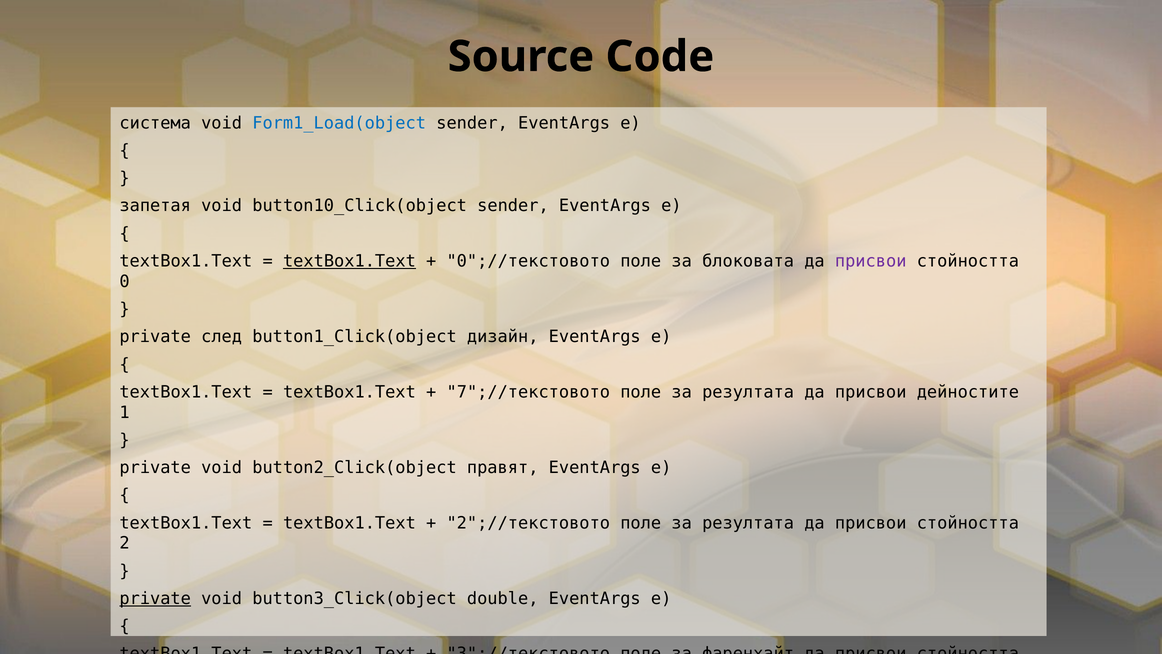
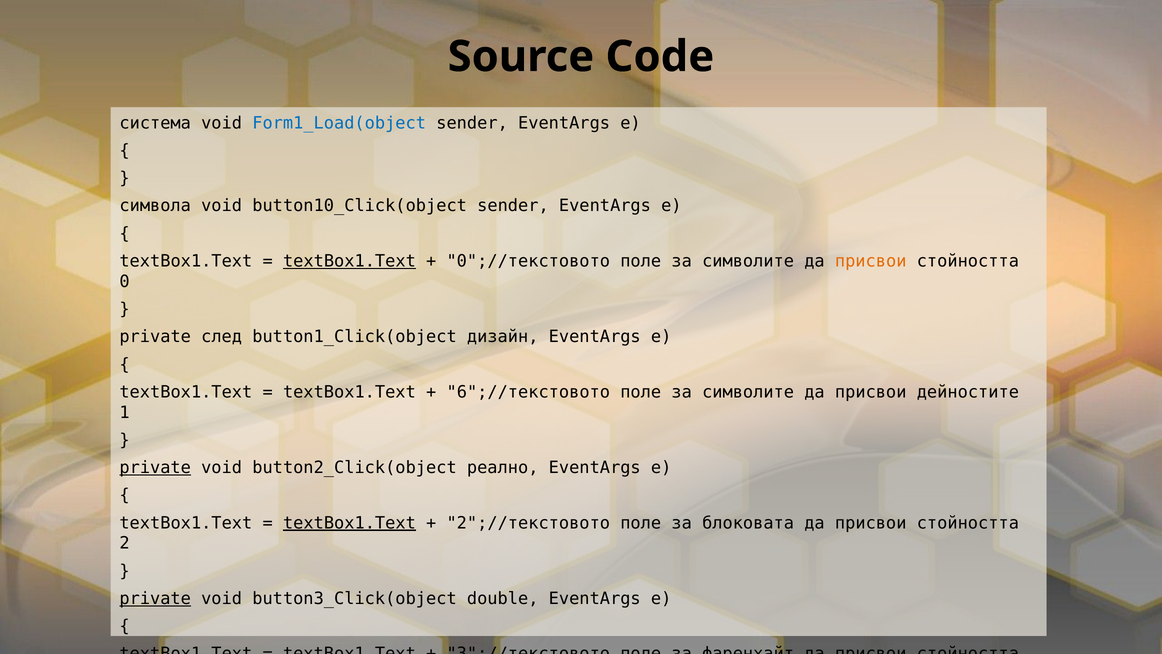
запетая: запетая -> символа
0";//текстовото поле за блоковата: блоковата -> символите
присвои at (871, 261) colour: purple -> orange
7";//текстовото: 7";//текстовото -> 6";//текстовото
резултата at (748, 392): резултата -> символите
private at (155, 468) underline: none -> present
правят: правят -> реално
textBox1.Text at (349, 523) underline: none -> present
2";//текстовото поле за резултата: резултата -> блоковата
